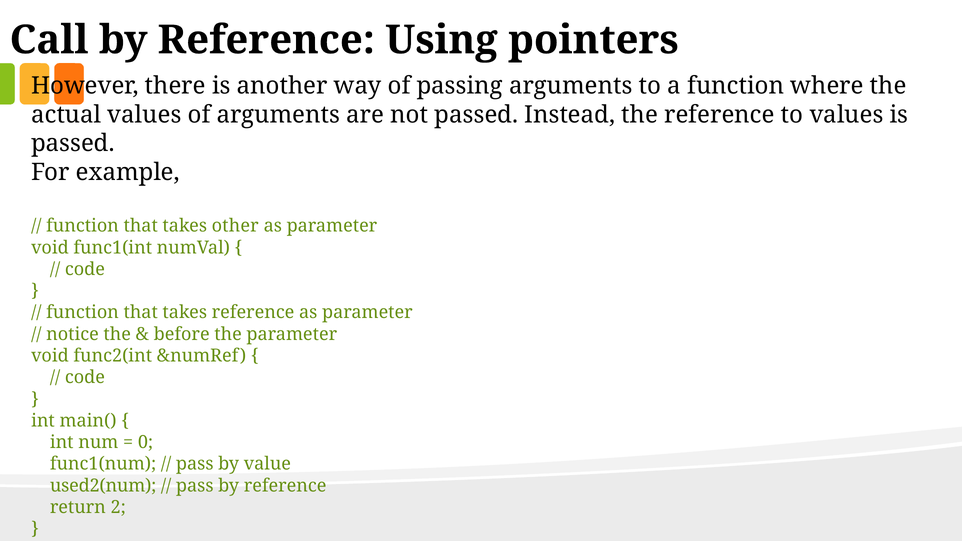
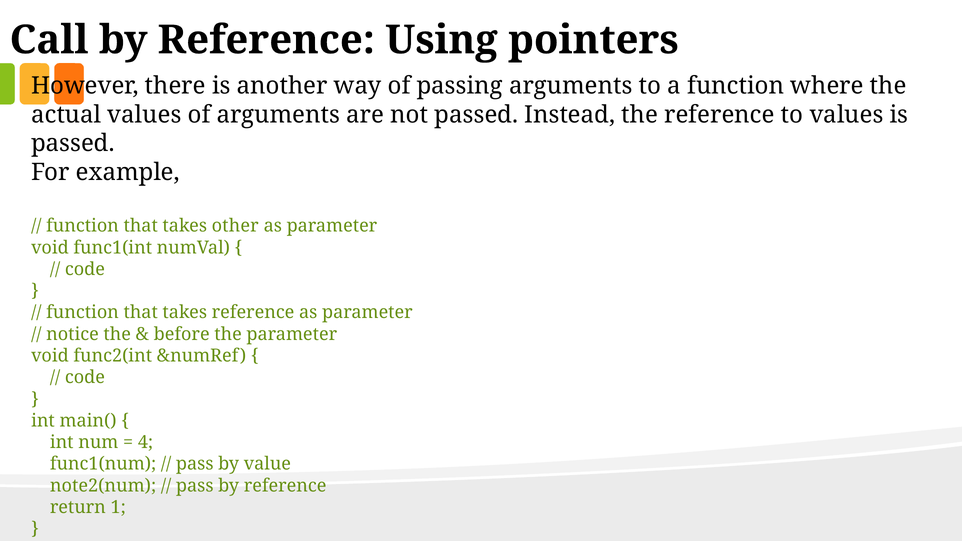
0: 0 -> 4
used2(num: used2(num -> note2(num
2: 2 -> 1
